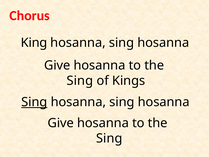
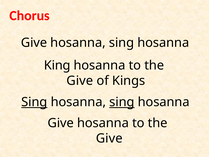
King at (34, 43): King -> Give
Give at (57, 65): Give -> King
Sing at (80, 81): Sing -> Give
sing at (122, 102) underline: none -> present
Sing at (109, 138): Sing -> Give
